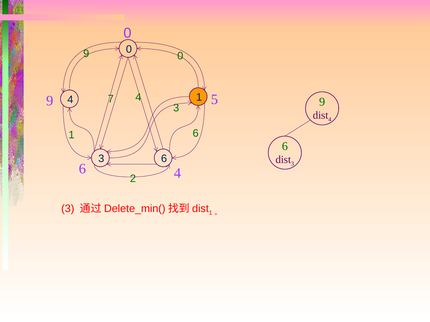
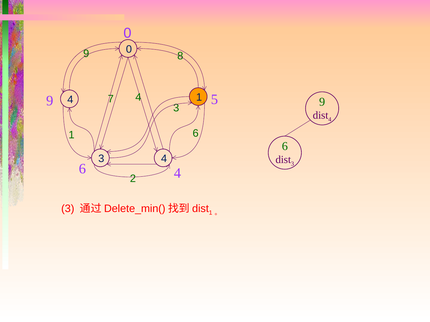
9 0: 0 -> 8
6 at (164, 159): 6 -> 4
